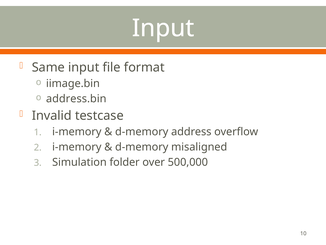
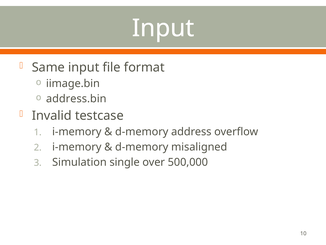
folder: folder -> single
